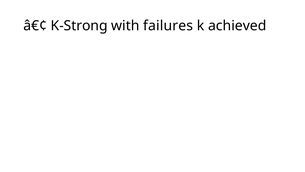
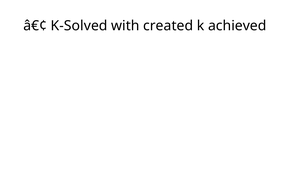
K-Strong: K-Strong -> K-Solved
failures: failures -> created
